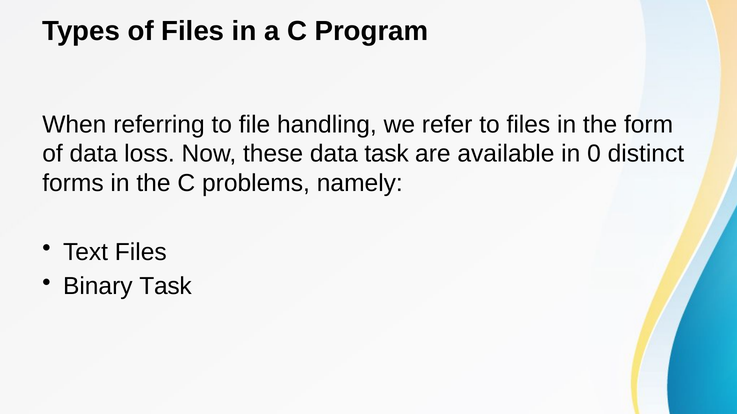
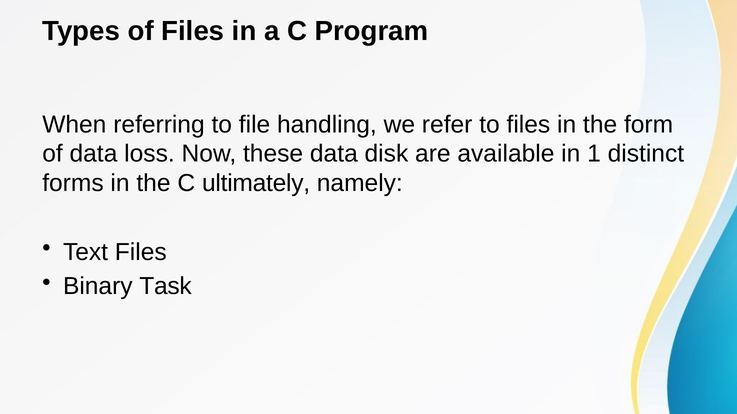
data task: task -> disk
0: 0 -> 1
problems: problems -> ultimately
